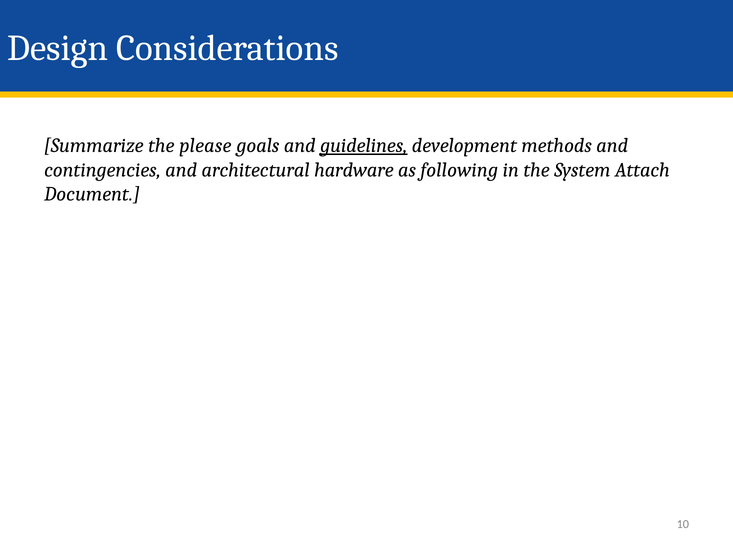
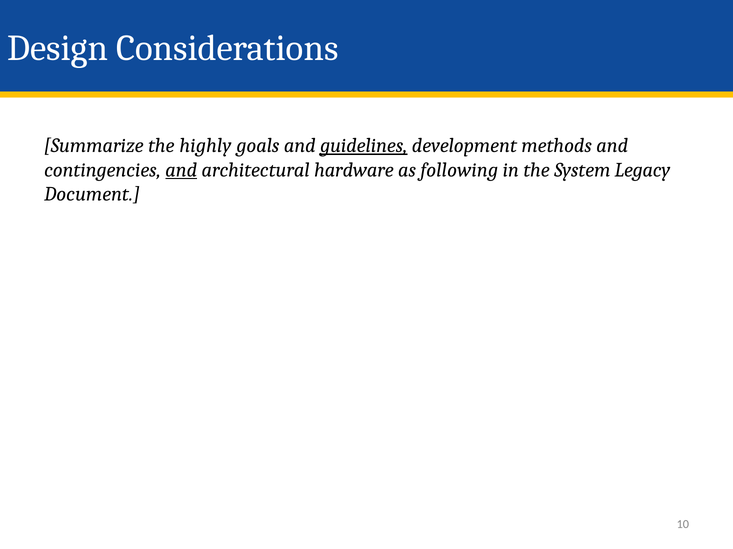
please: please -> highly
and at (181, 170) underline: none -> present
Attach: Attach -> Legacy
